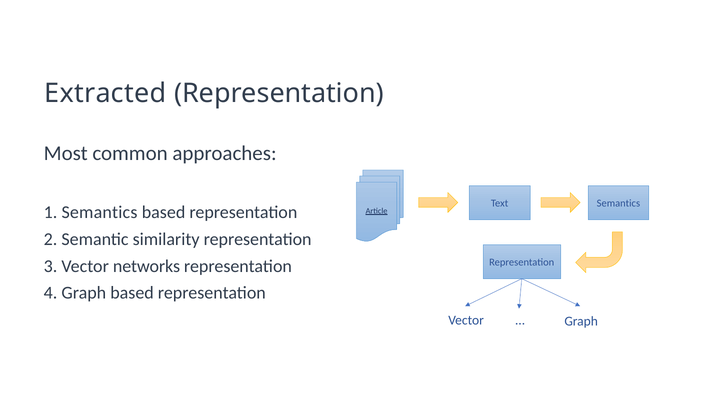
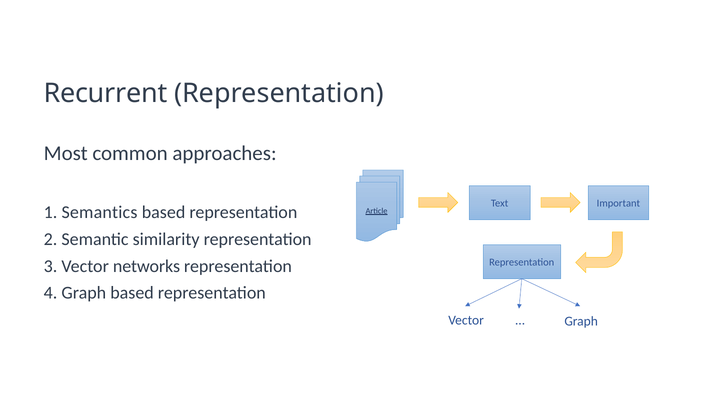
Extracted: Extracted -> Recurrent
Text Semantics: Semantics -> Important
